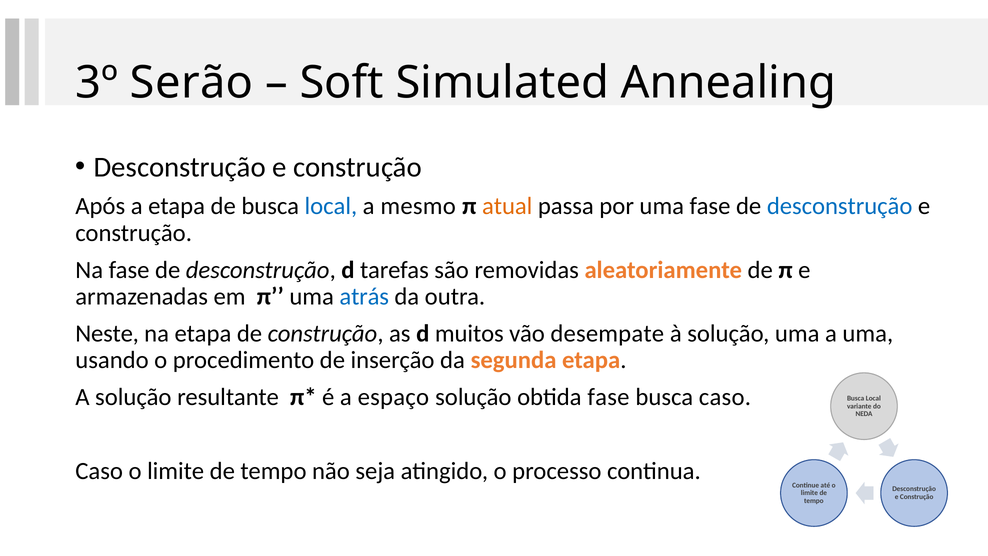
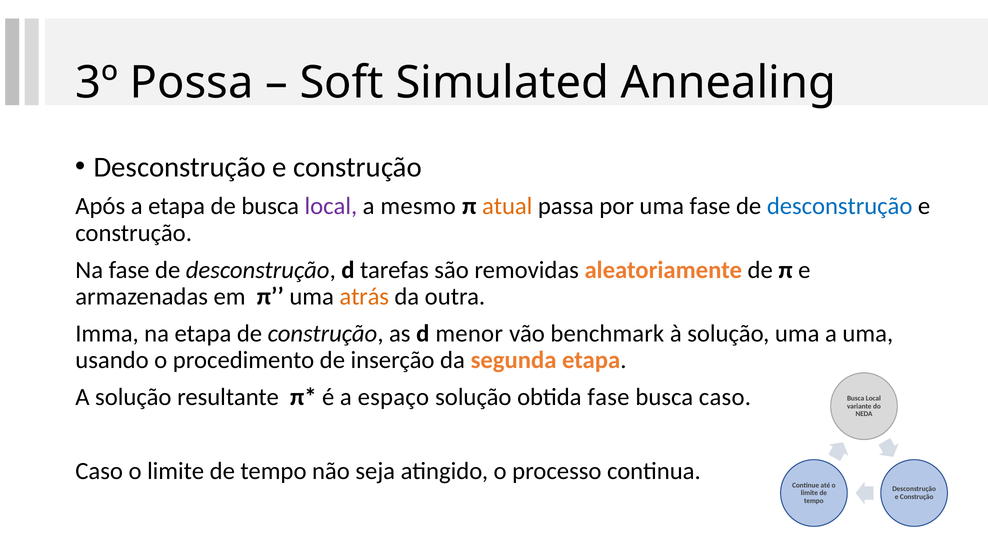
Serão: Serão -> Possa
local at (331, 206) colour: blue -> purple
atrás colour: blue -> orange
Neste: Neste -> Imma
muitos: muitos -> menor
desempate: desempate -> benchmark
